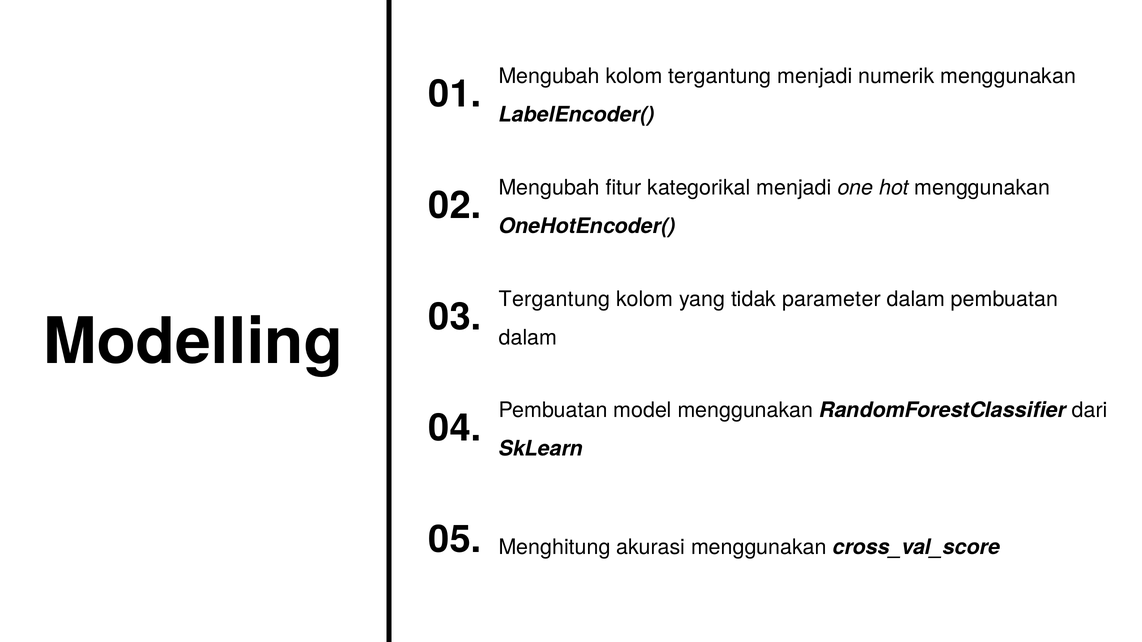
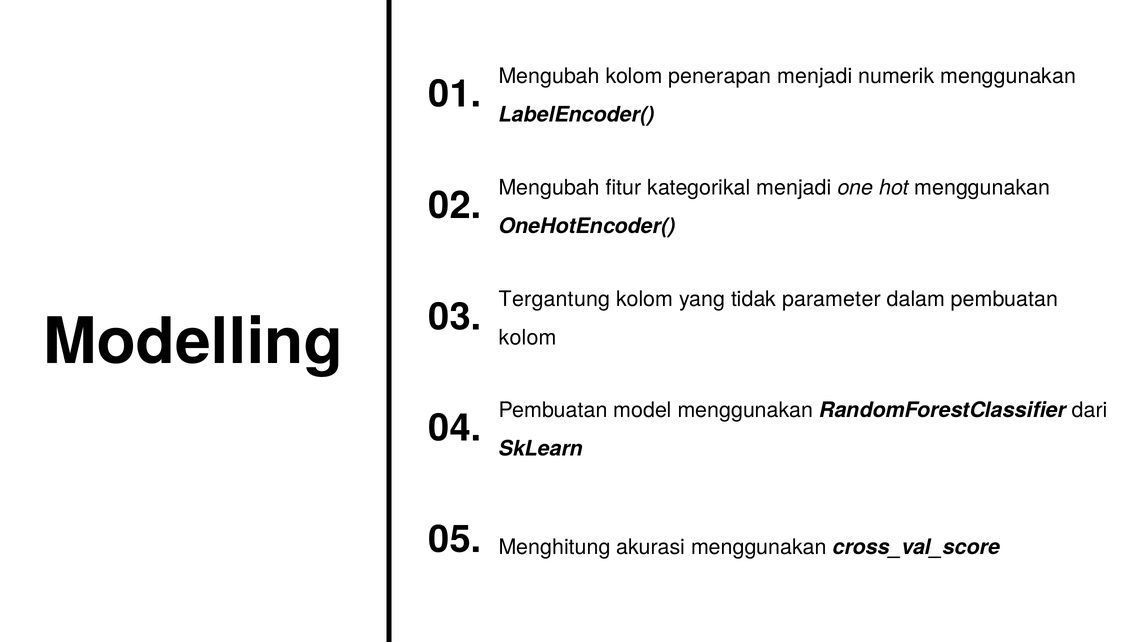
kolom tergantung: tergantung -> penerapan
dalam at (528, 338): dalam -> kolom
